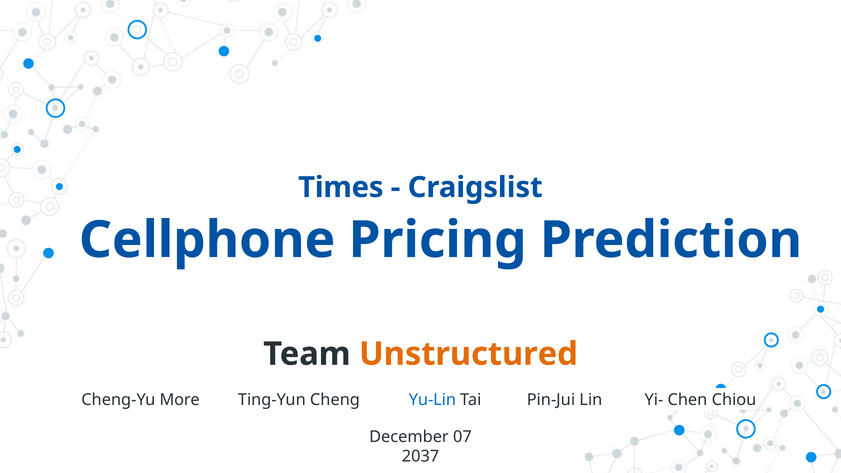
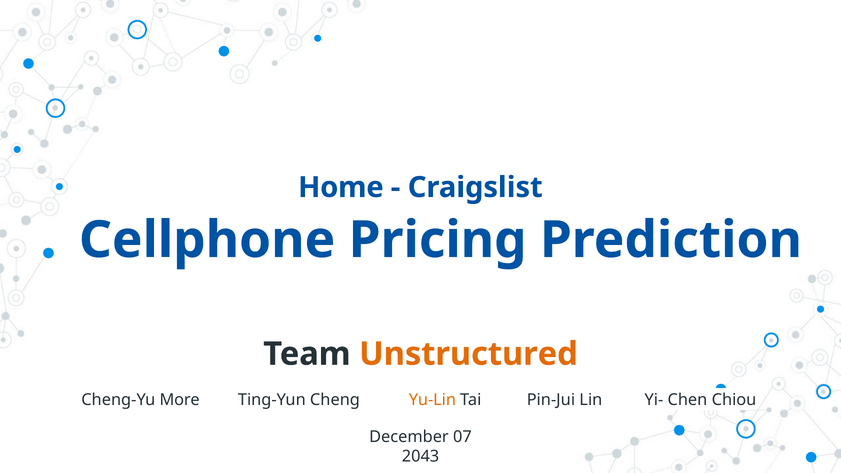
Times: Times -> Home
Yu-Lin colour: blue -> orange
2037: 2037 -> 2043
